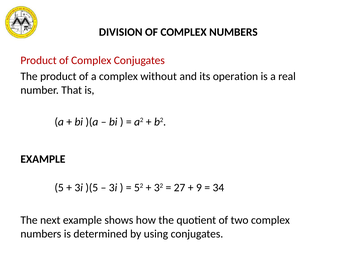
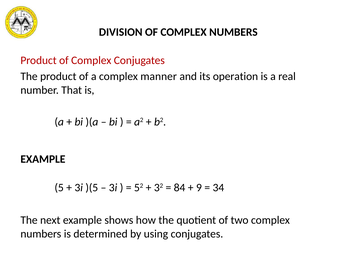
without: without -> manner
27: 27 -> 84
